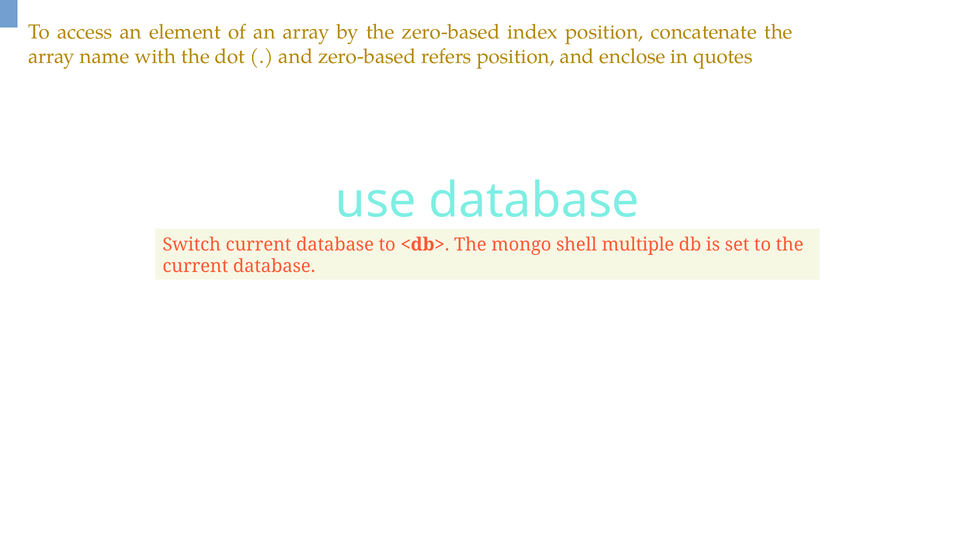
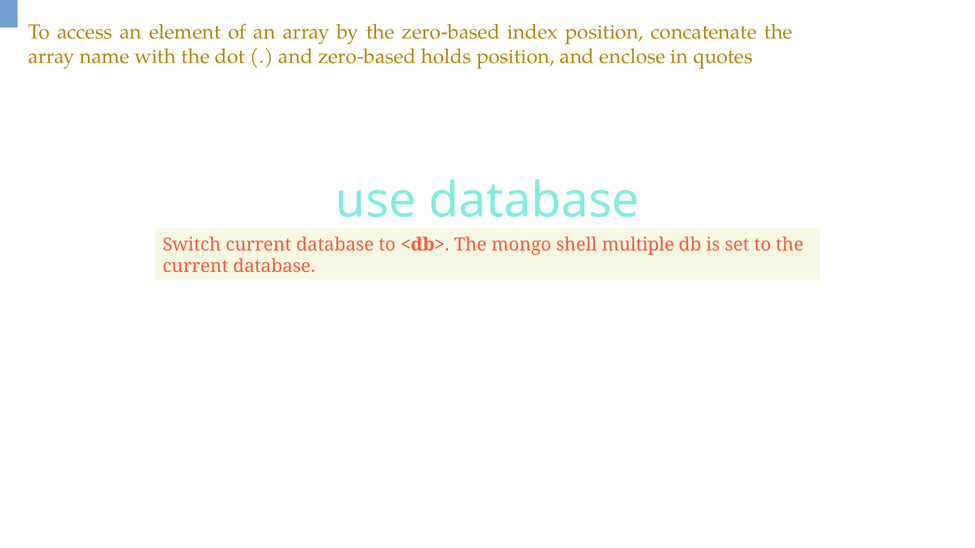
refers: refers -> holds
